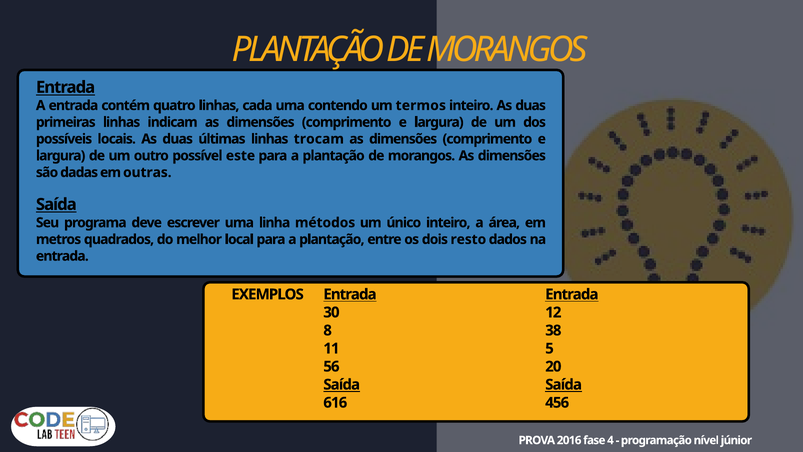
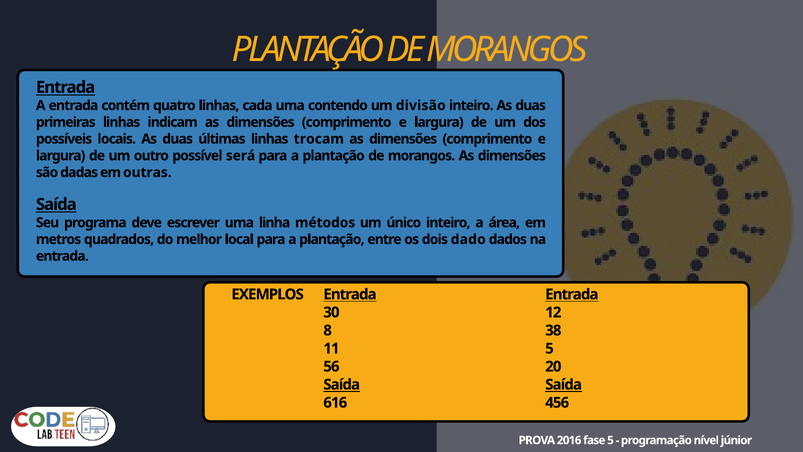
termos: termos -> divisão
este: este -> será
resto: resto -> dado
fase 4: 4 -> 5
